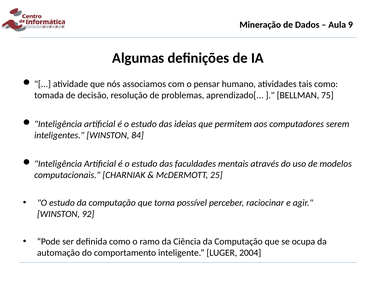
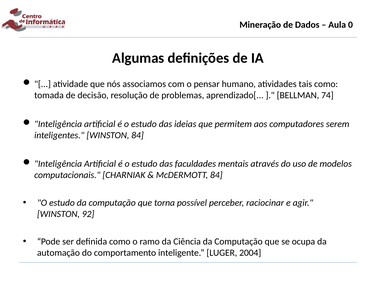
9: 9 -> 0
75: 75 -> 74
McDERMOTT 25: 25 -> 84
